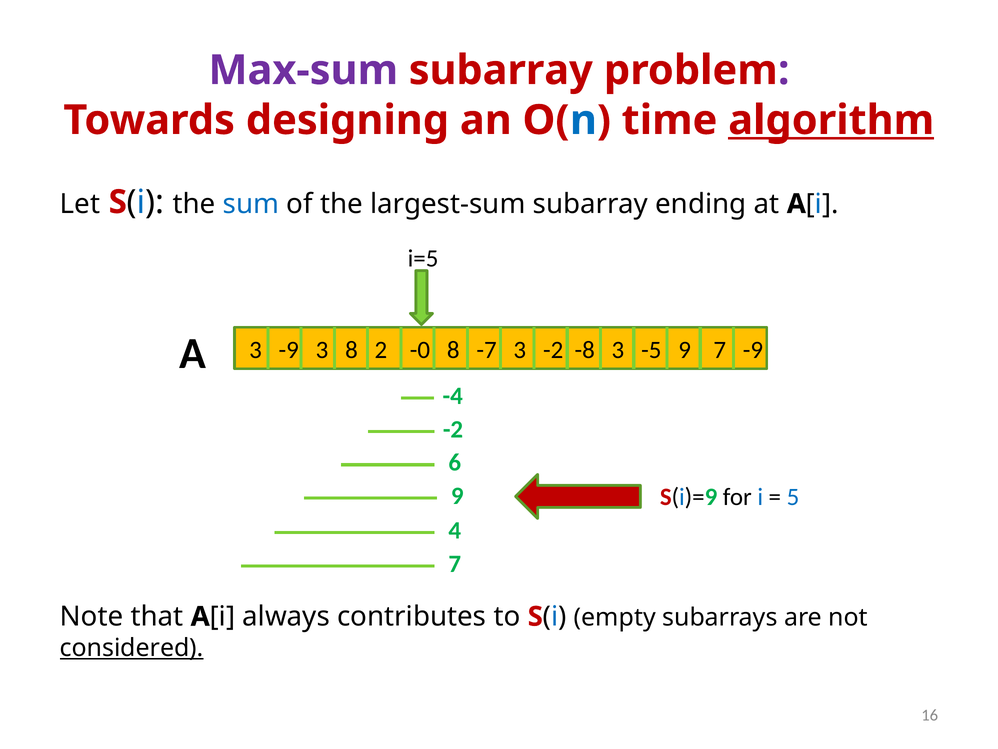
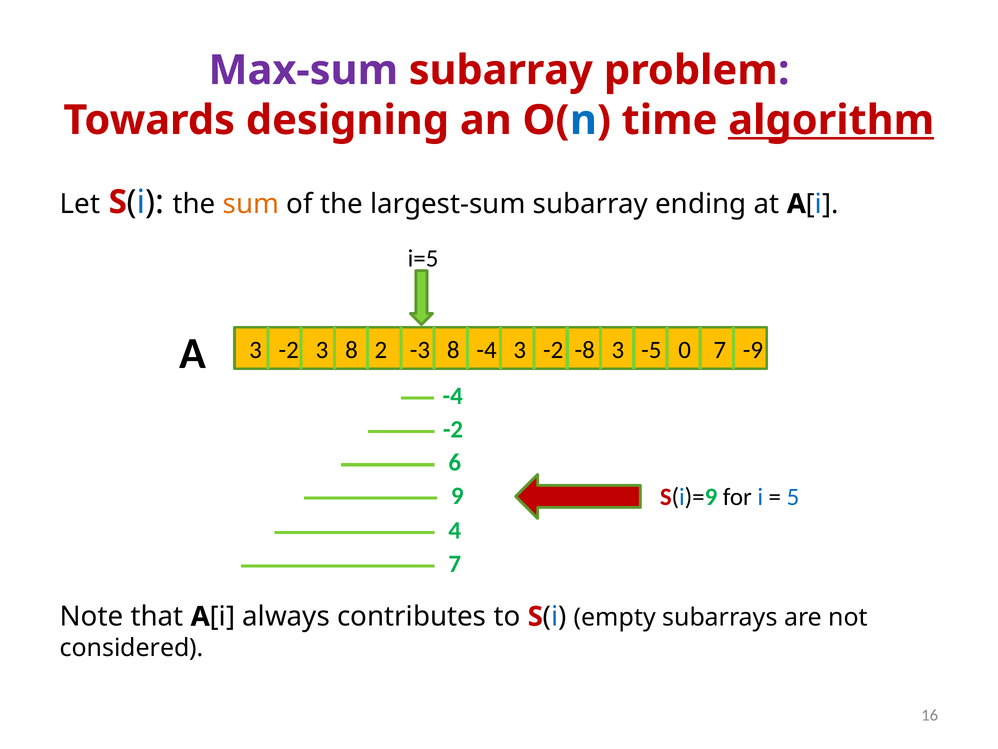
sum colour: blue -> orange
-9 at (289, 350): -9 -> -2
-0: -0 -> -3
8 -7: -7 -> -4
-5 9: 9 -> 0
considered underline: present -> none
